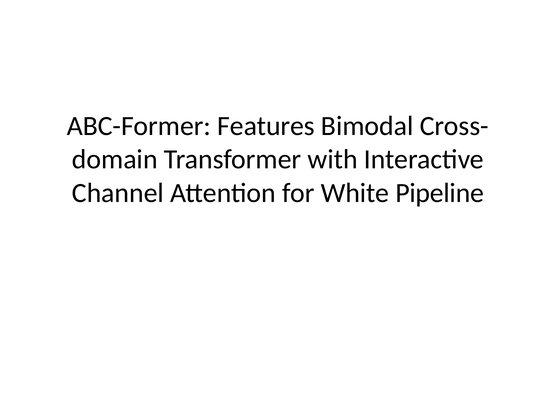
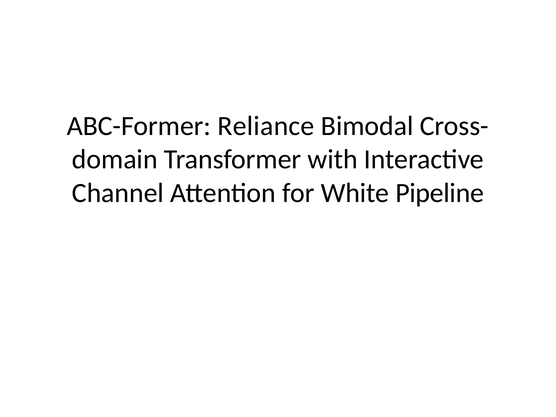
Features: Features -> Reliance
